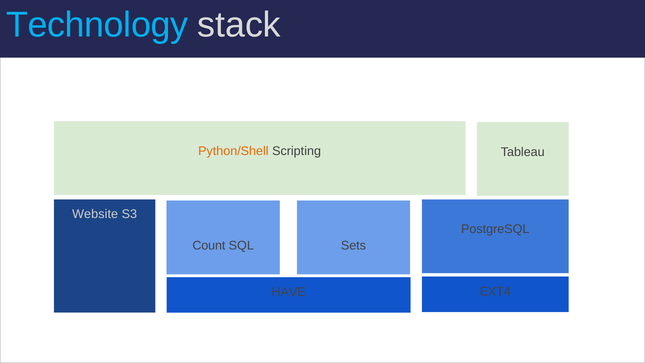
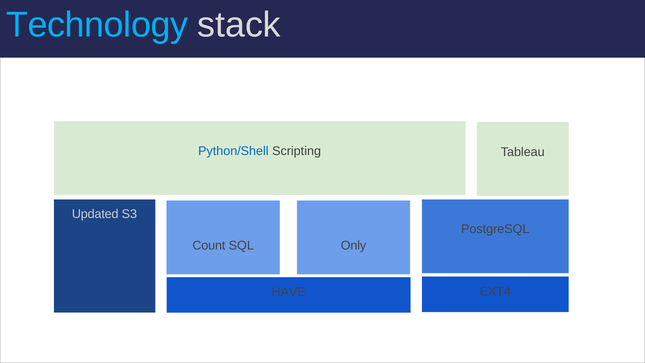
Python/Shell colour: orange -> blue
Website: Website -> Updated
Sets: Sets -> Only
